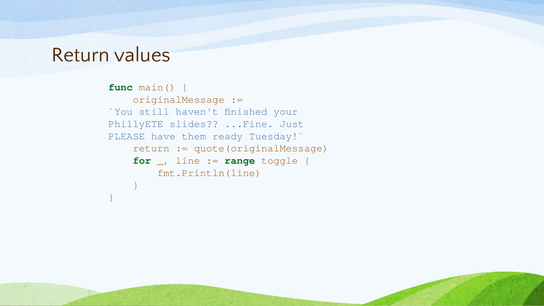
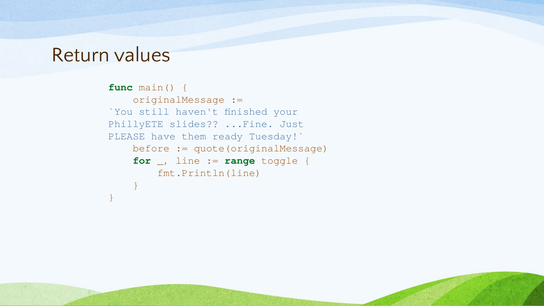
return at (151, 148): return -> before
